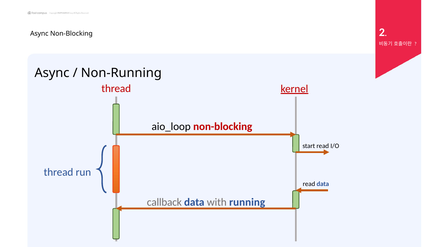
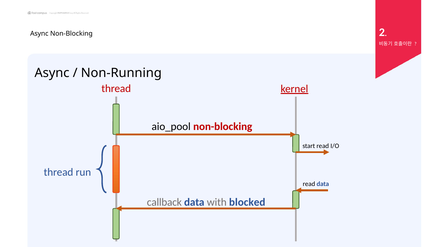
aio_loop: aio_loop -> aio_pool
running: running -> blocked
